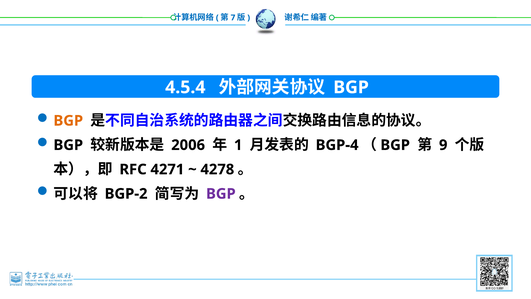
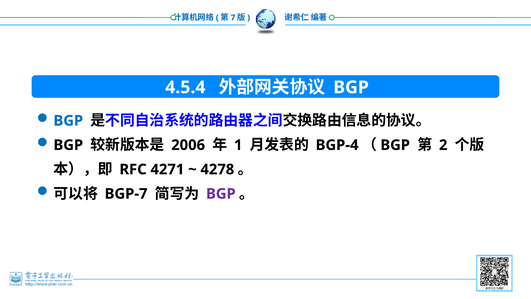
BGP at (68, 121) colour: orange -> blue
9: 9 -> 2
BGP-2: BGP-2 -> BGP-7
